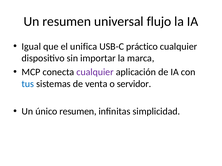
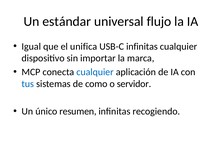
Un resumen: resumen -> estándar
USB-C práctico: práctico -> infinitas
cualquier at (95, 72) colour: purple -> blue
venta: venta -> como
simplicidad: simplicidad -> recogiendo
